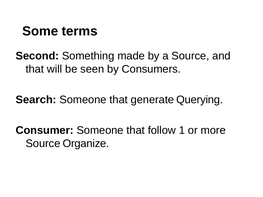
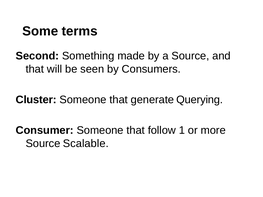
Search: Search -> Cluster
Organize: Organize -> Scalable
